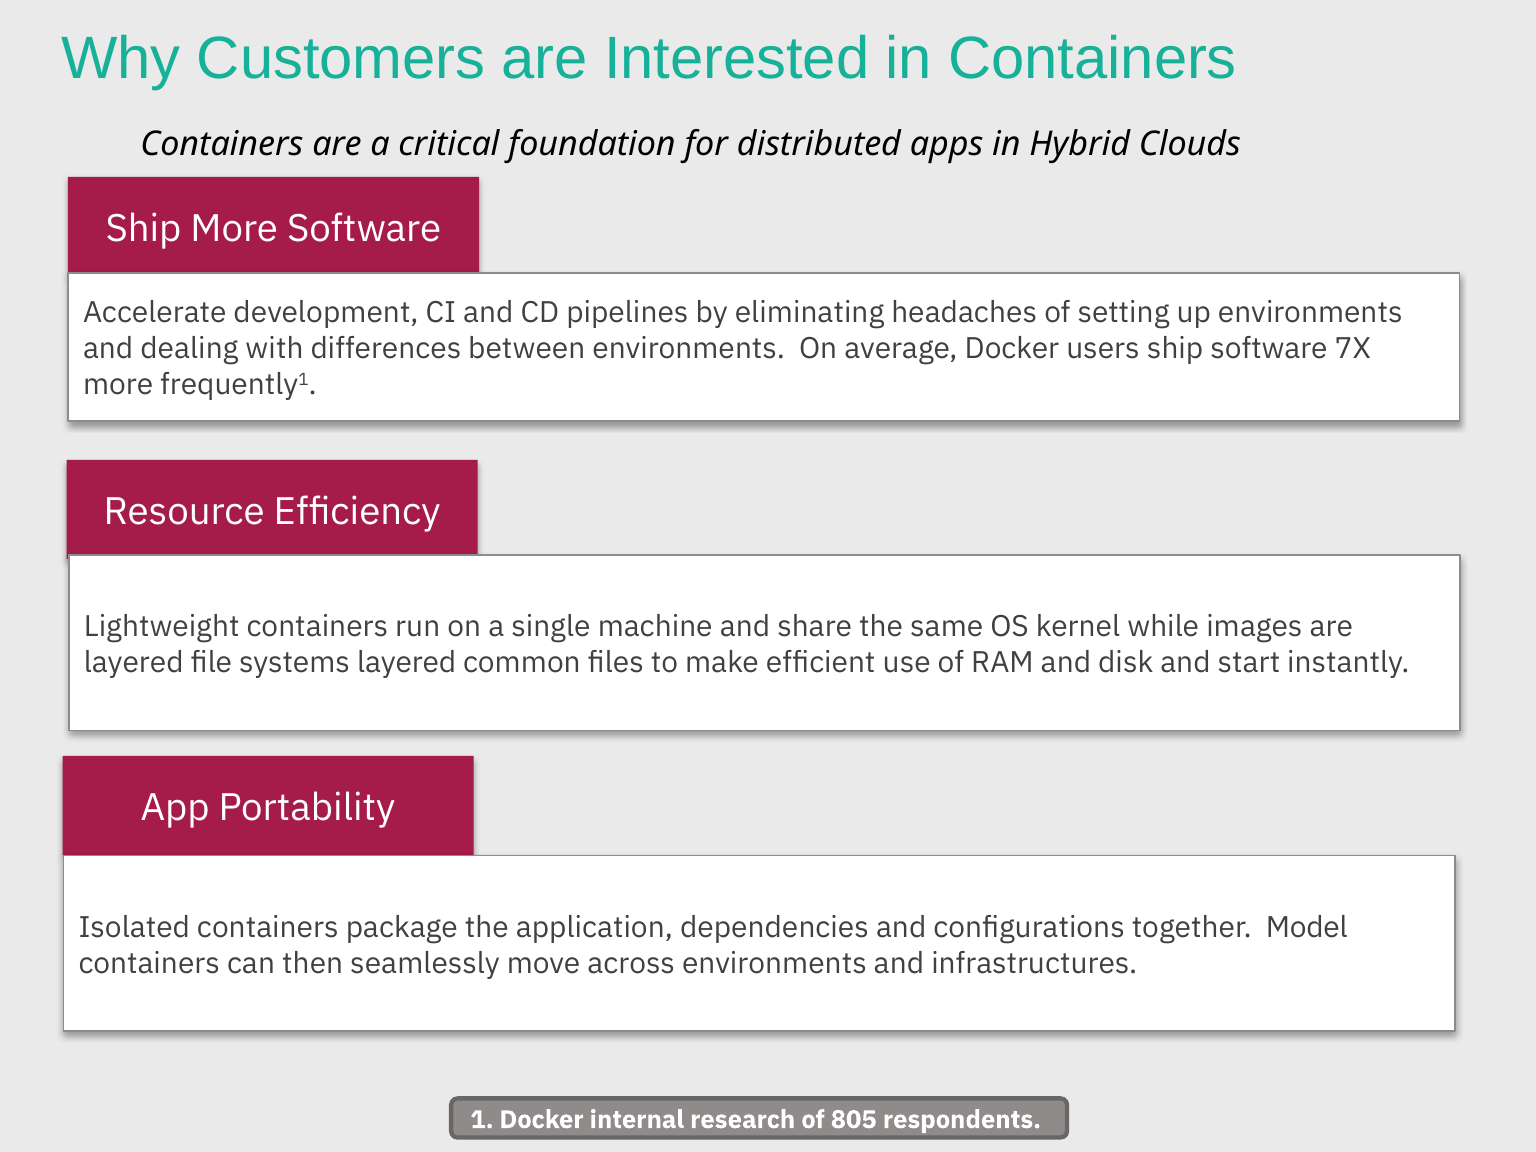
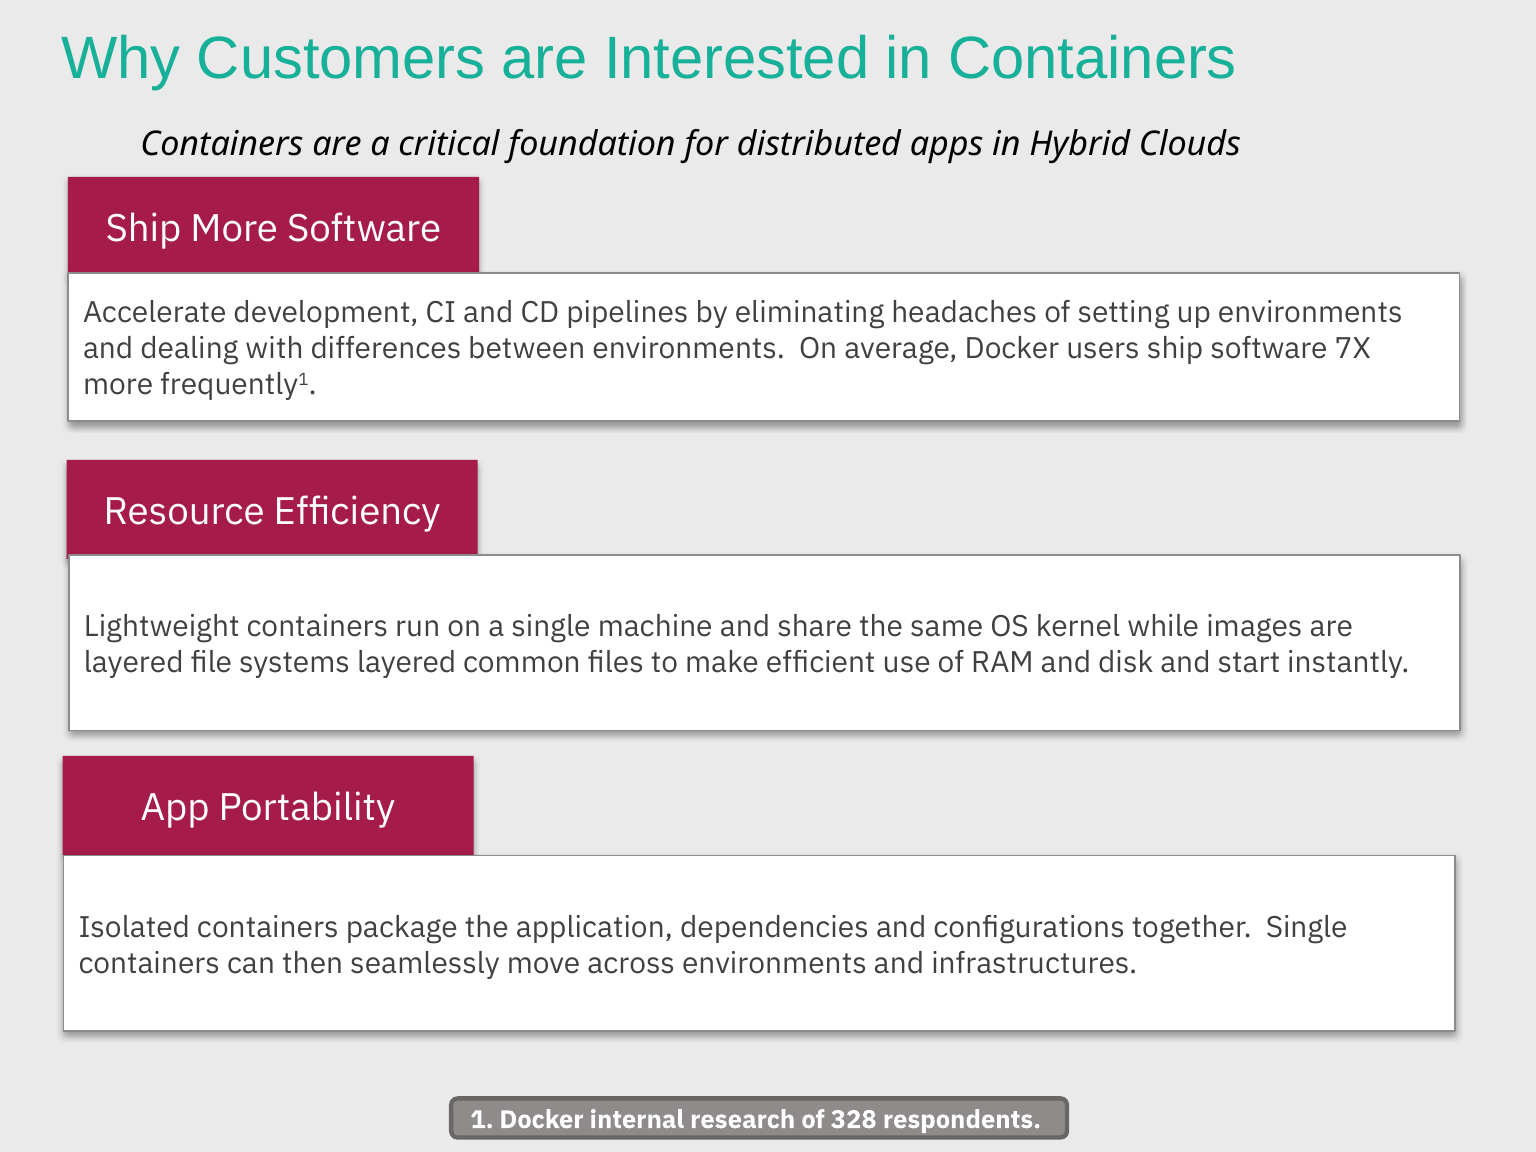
together Model: Model -> Single
805: 805 -> 328
